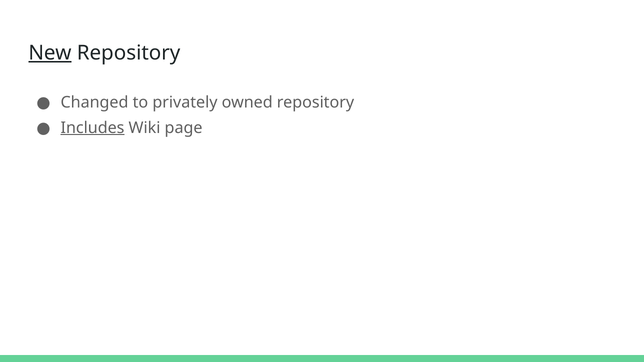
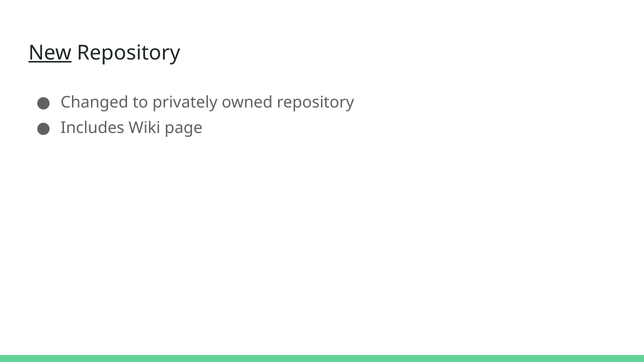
Includes underline: present -> none
